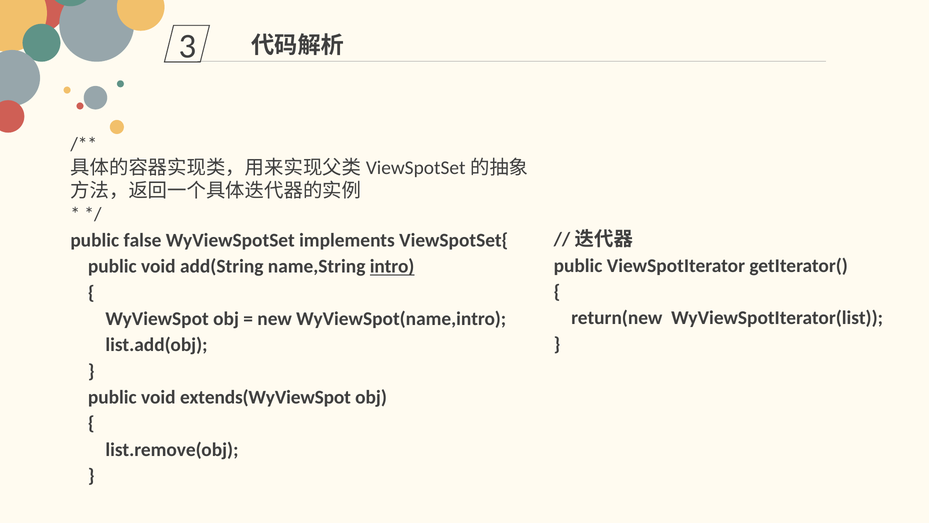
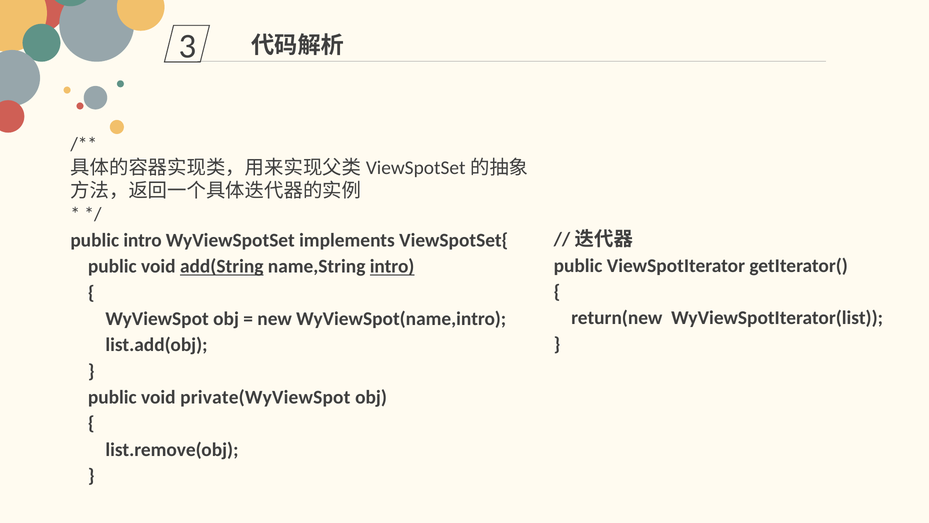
public false: false -> intro
add(String underline: none -> present
extends(WyViewSpot: extends(WyViewSpot -> private(WyViewSpot
